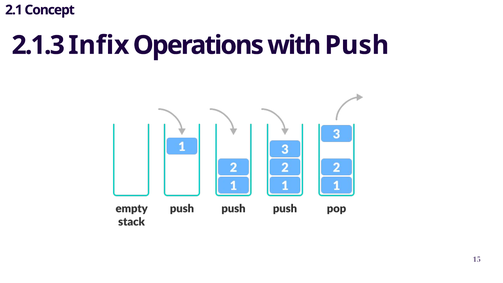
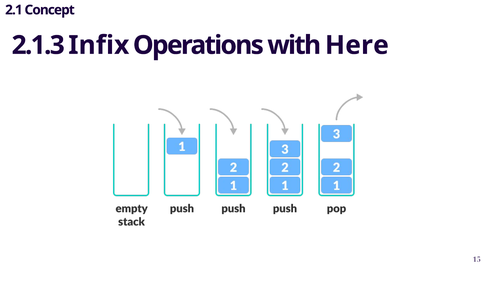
Push: Push -> Here
